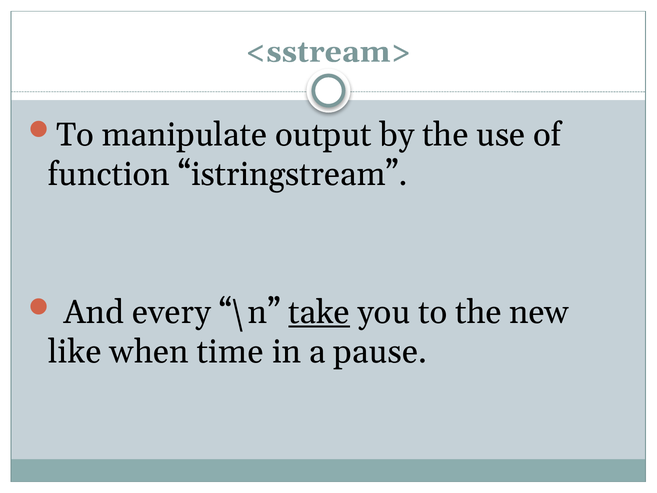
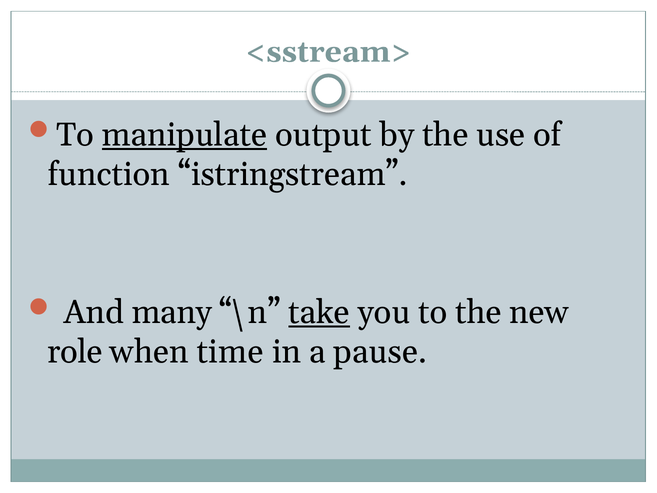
manipulate underline: none -> present
every: every -> many
like: like -> role
